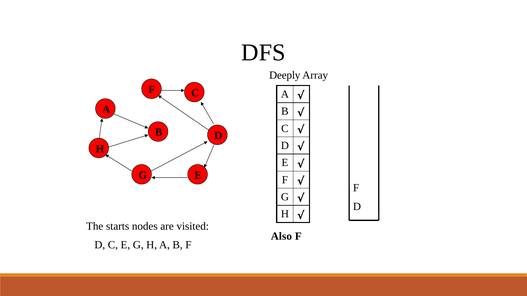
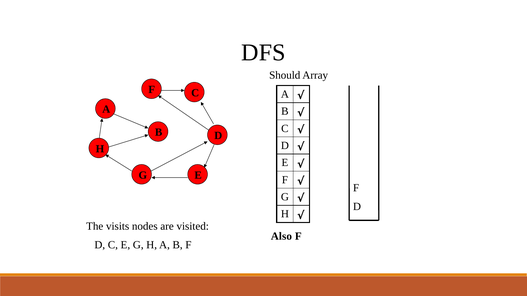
Deeply: Deeply -> Should
starts: starts -> visits
